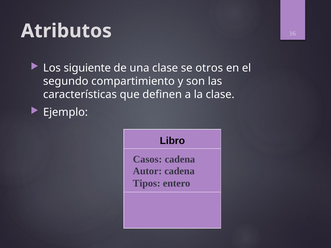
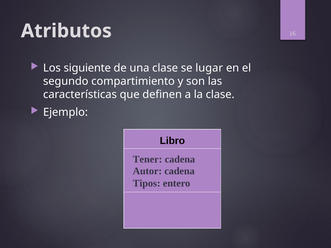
otros: otros -> lugar
Casos: Casos -> Tener
